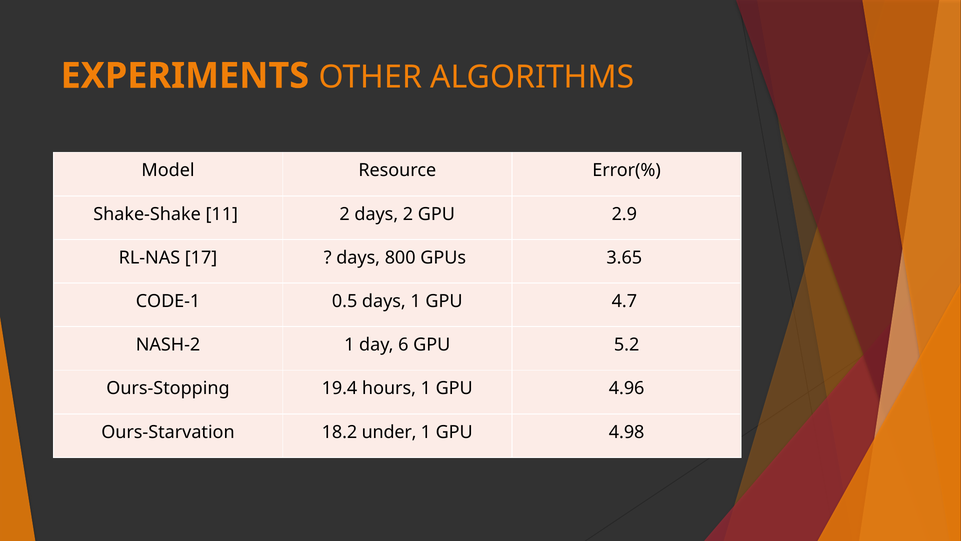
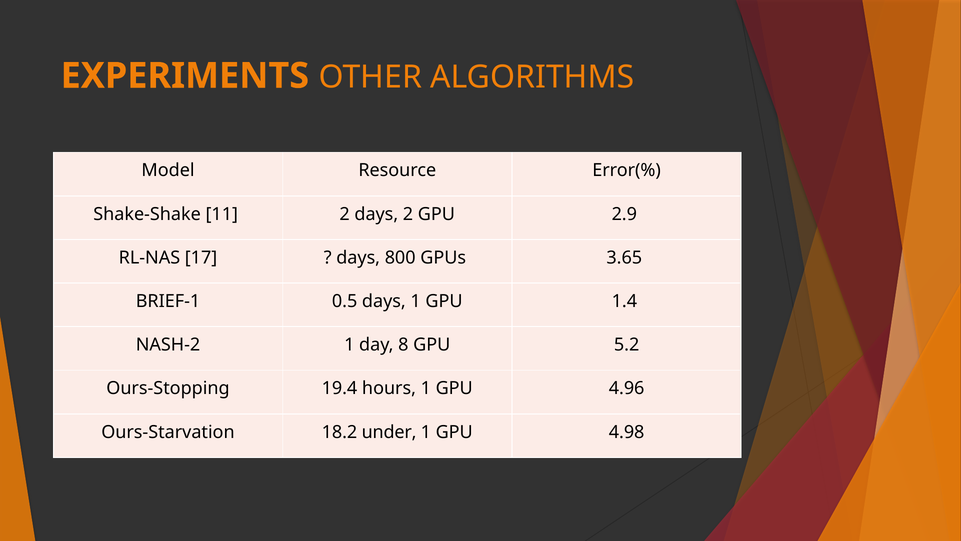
CODE-1: CODE-1 -> BRIEF-1
4.7: 4.7 -> 1.4
6: 6 -> 8
